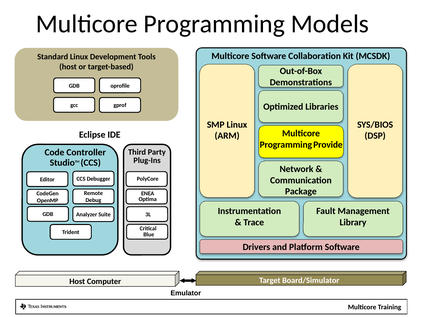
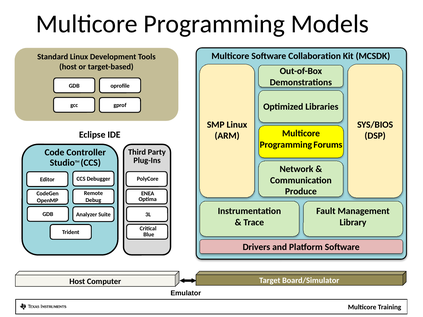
Provide: Provide -> Forums
Package: Package -> Produce
